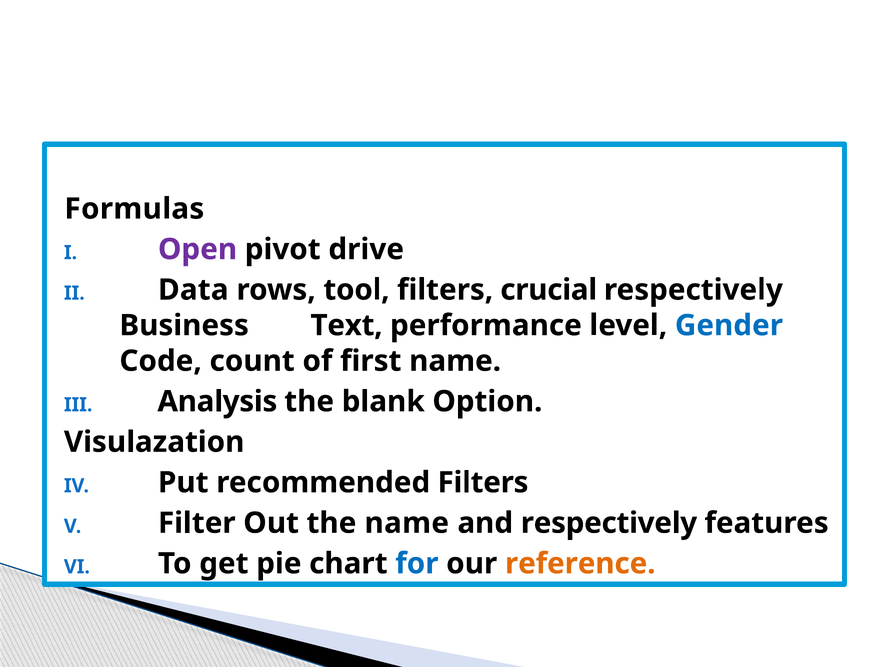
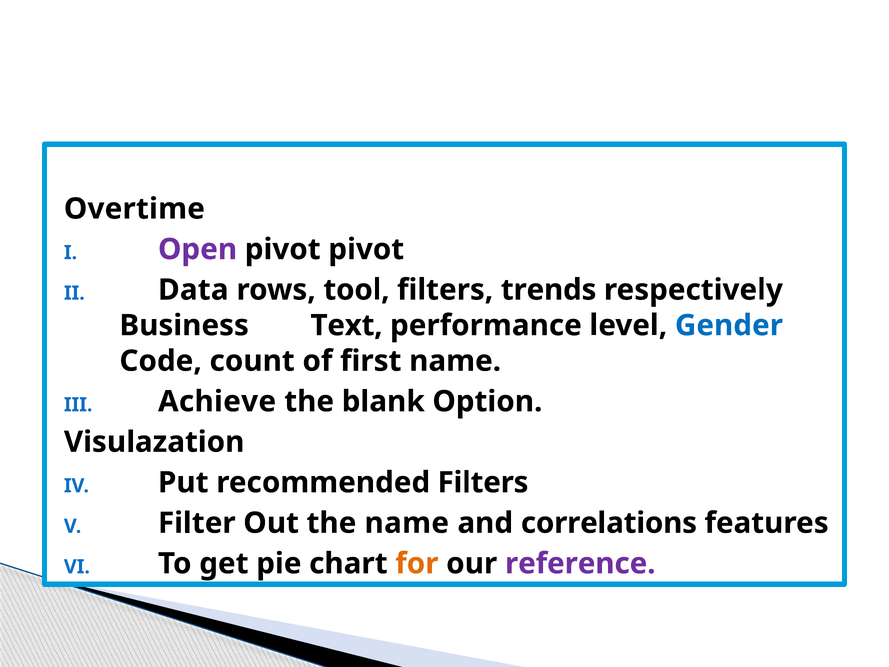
Formulas: Formulas -> Overtime
pivot drive: drive -> pivot
crucial: crucial -> trends
Analysis: Analysis -> Achieve
and respectively: respectively -> correlations
for colour: blue -> orange
reference colour: orange -> purple
